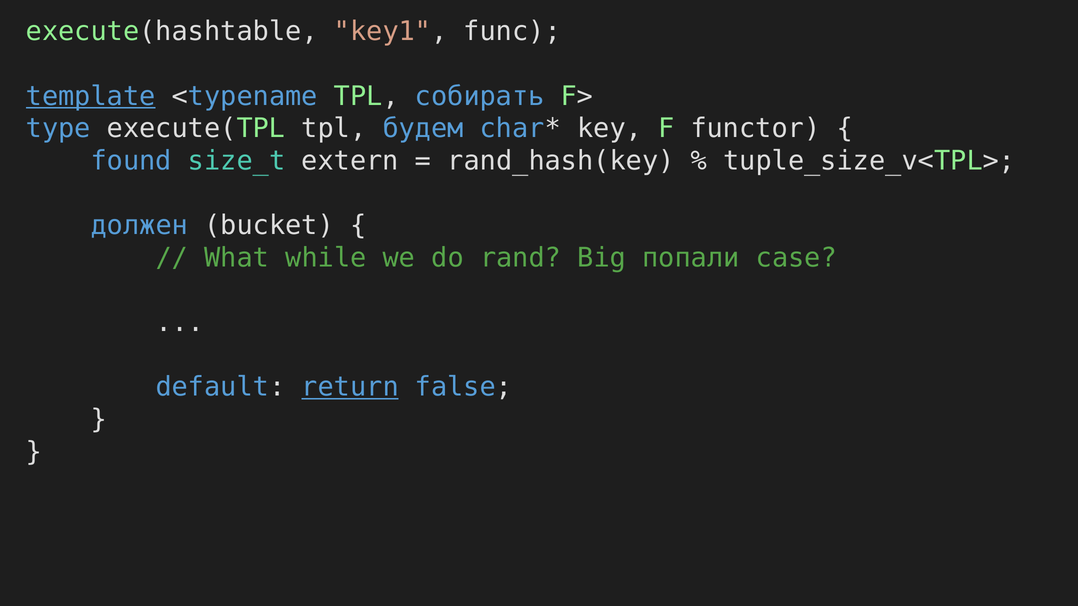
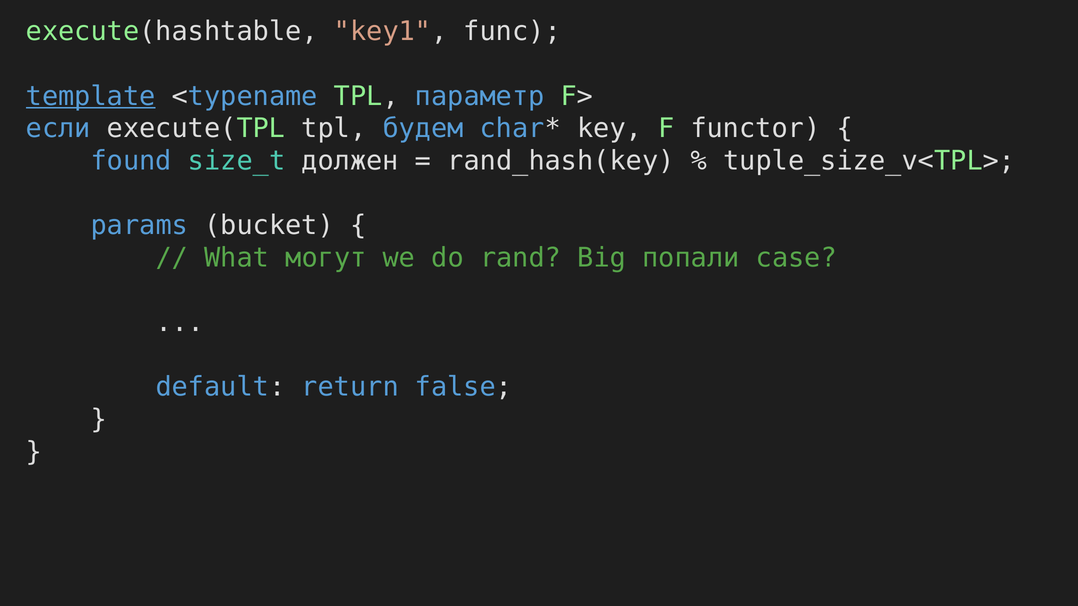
собирать: собирать -> параметр
type: type -> если
extern: extern -> должен
должен: должен -> params
while: while -> могут
return underline: present -> none
